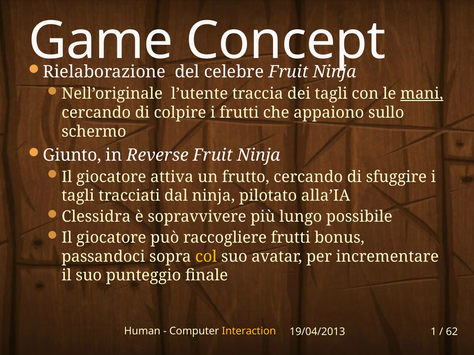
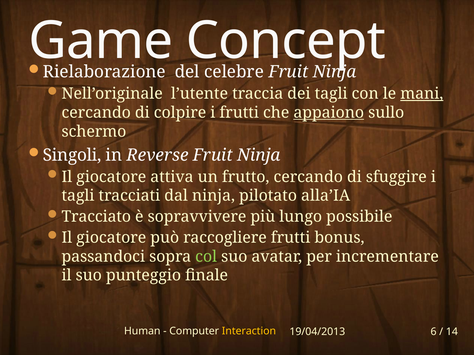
appaiono underline: none -> present
Giunto: Giunto -> Singoli
Clessidra: Clessidra -> Tracciato
col colour: yellow -> light green
1: 1 -> 6
62: 62 -> 14
